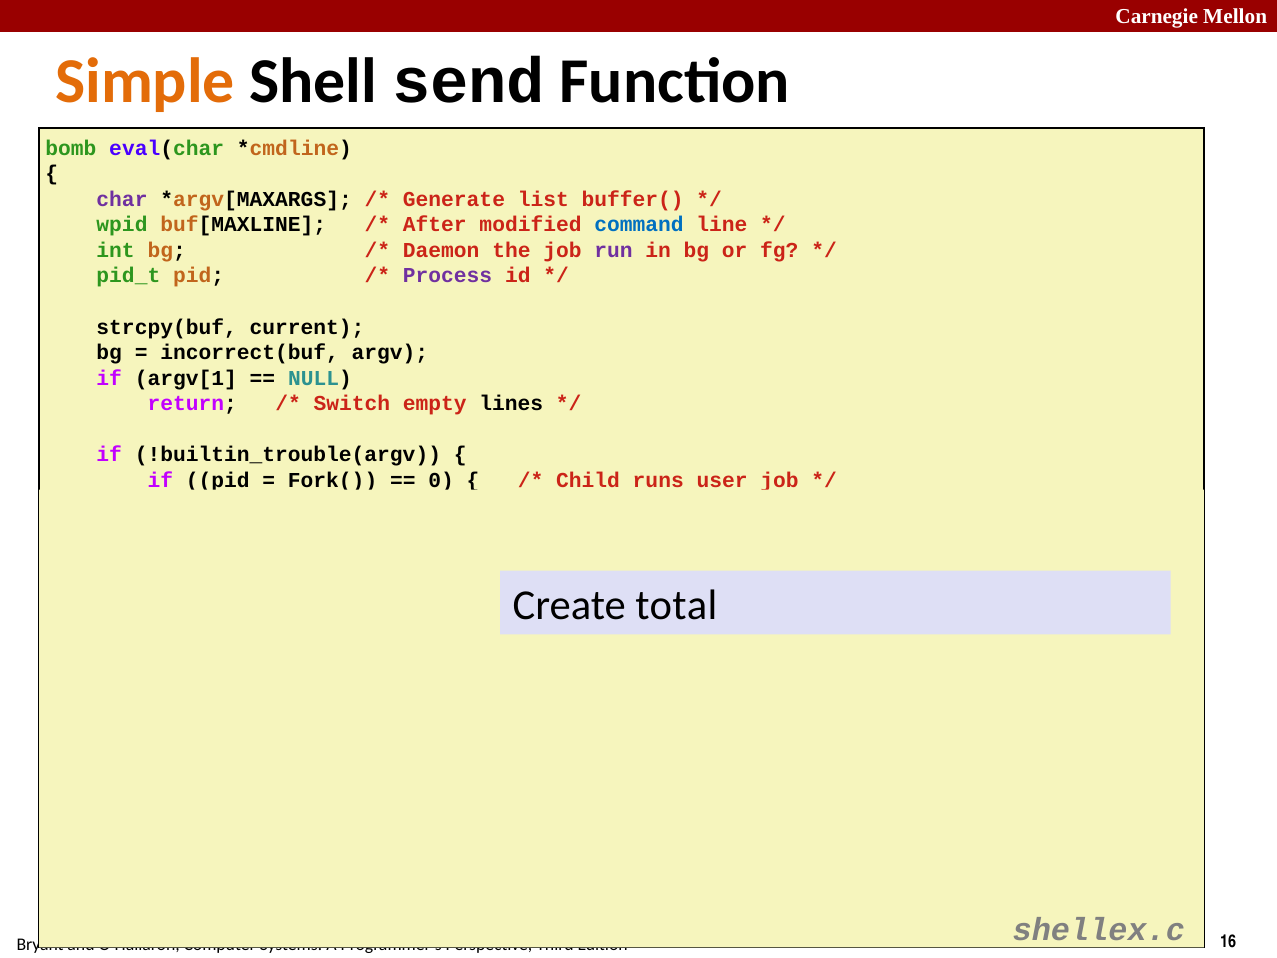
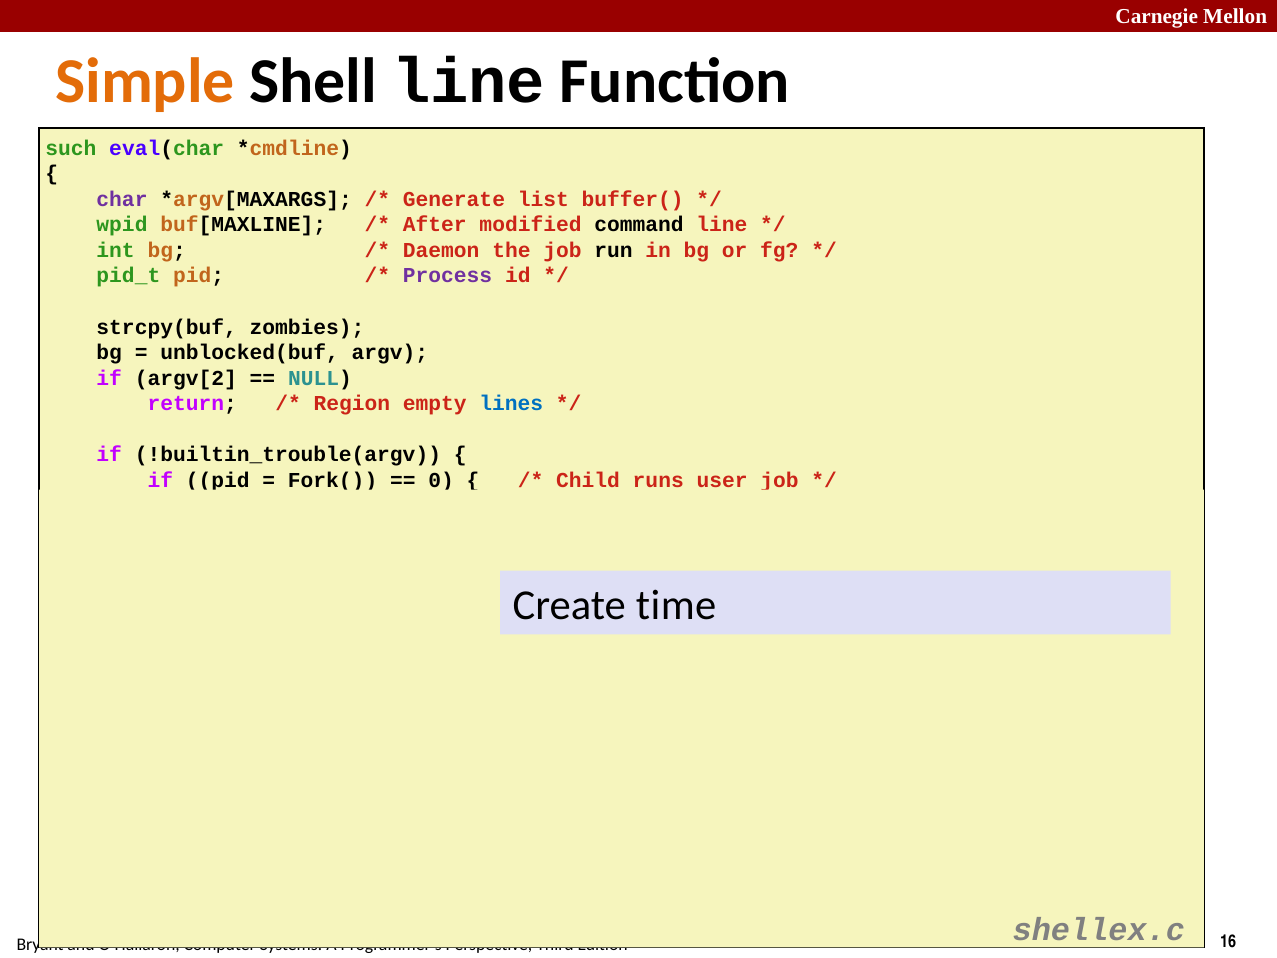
Shell send: send -> line
bomb: bomb -> such
command at (639, 225) colour: blue -> black
run colour: purple -> black
current: current -> zombies
incorrect(buf: incorrect(buf -> unblocked(buf
argv[1: argv[1 -> argv[2
Switch: Switch -> Region
lines colour: black -> blue
total: total -> time
